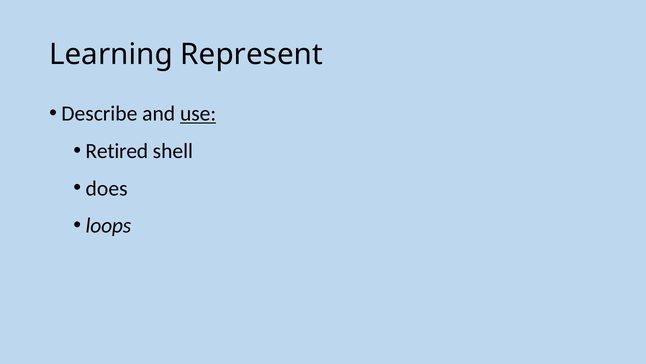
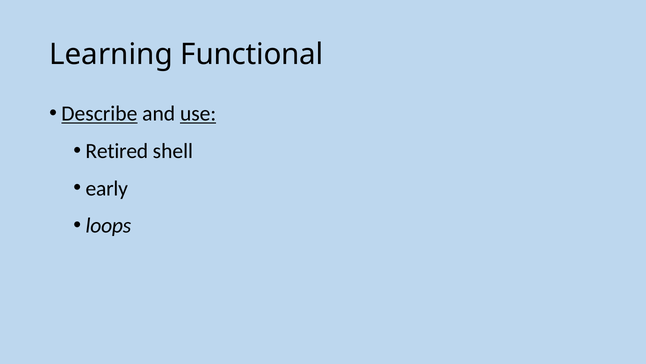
Represent: Represent -> Functional
Describe underline: none -> present
does: does -> early
